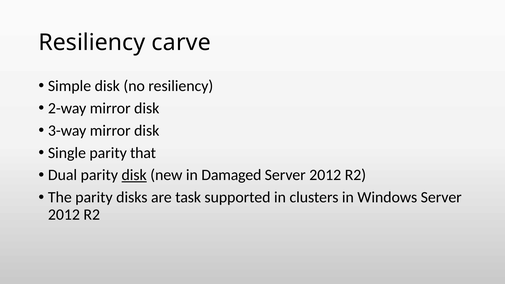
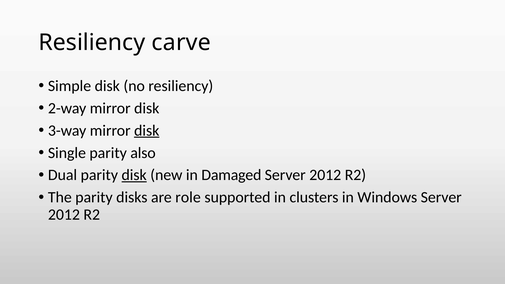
disk at (147, 131) underline: none -> present
that: that -> also
task: task -> role
